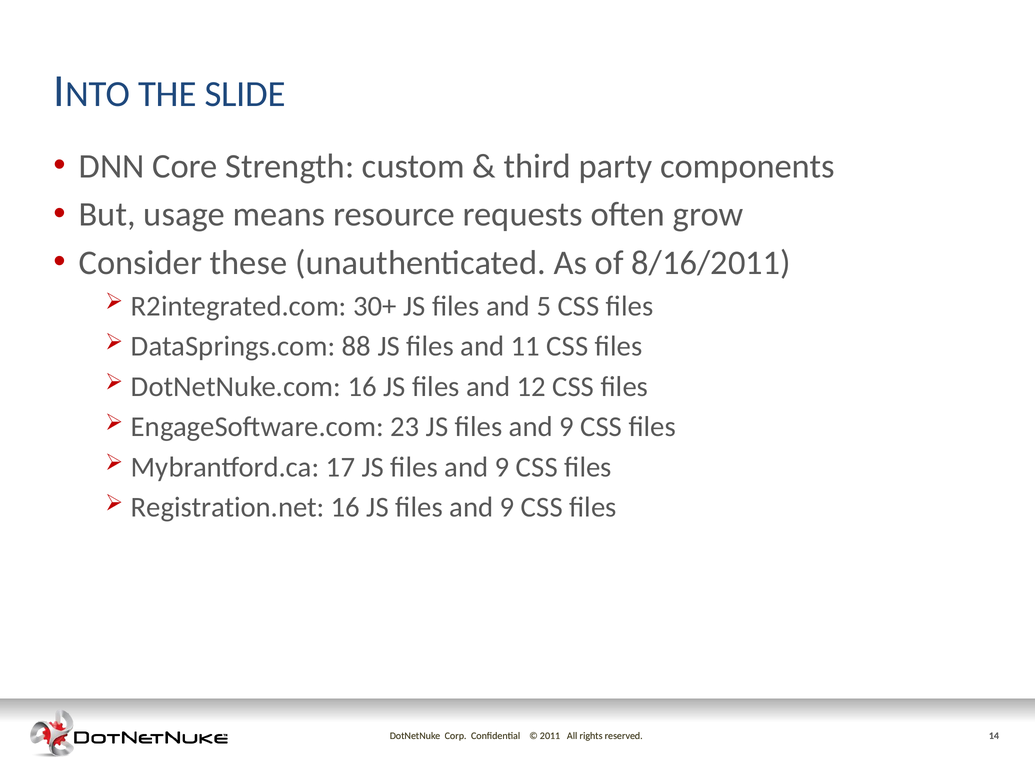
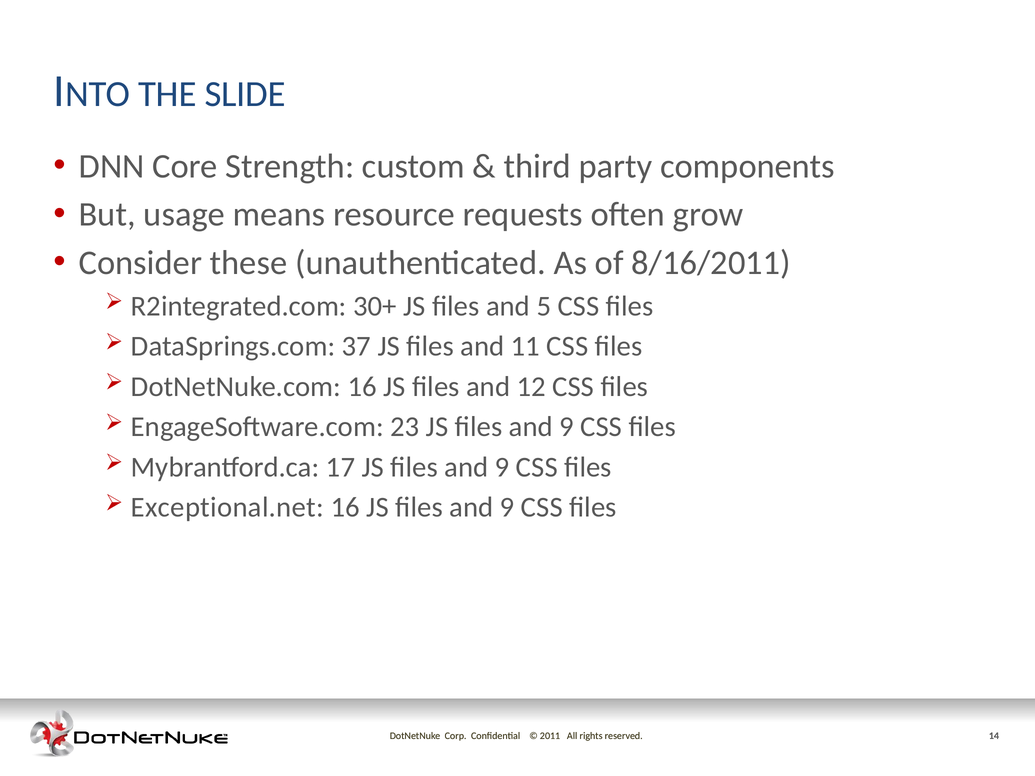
88: 88 -> 37
Registration.net: Registration.net -> Exceptional.net
